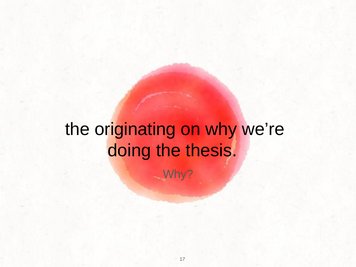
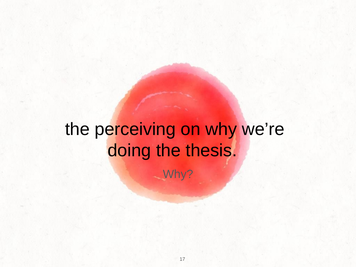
originating: originating -> perceiving
